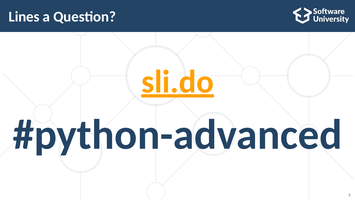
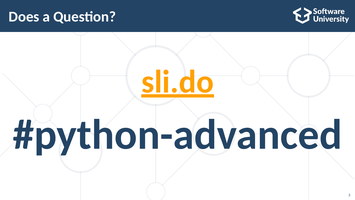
Lines: Lines -> Does
